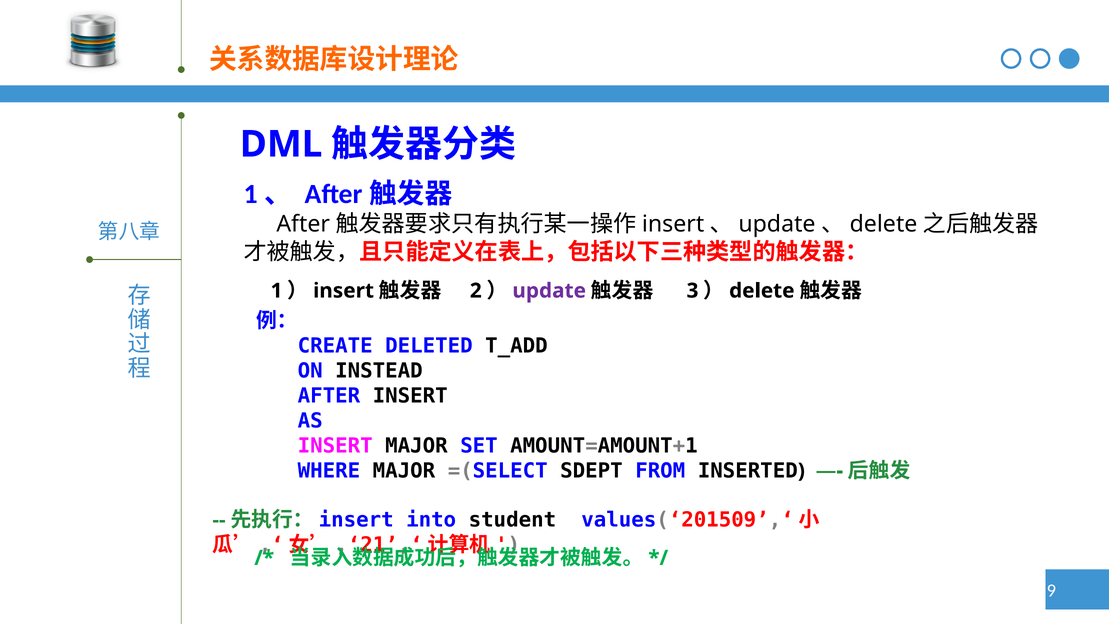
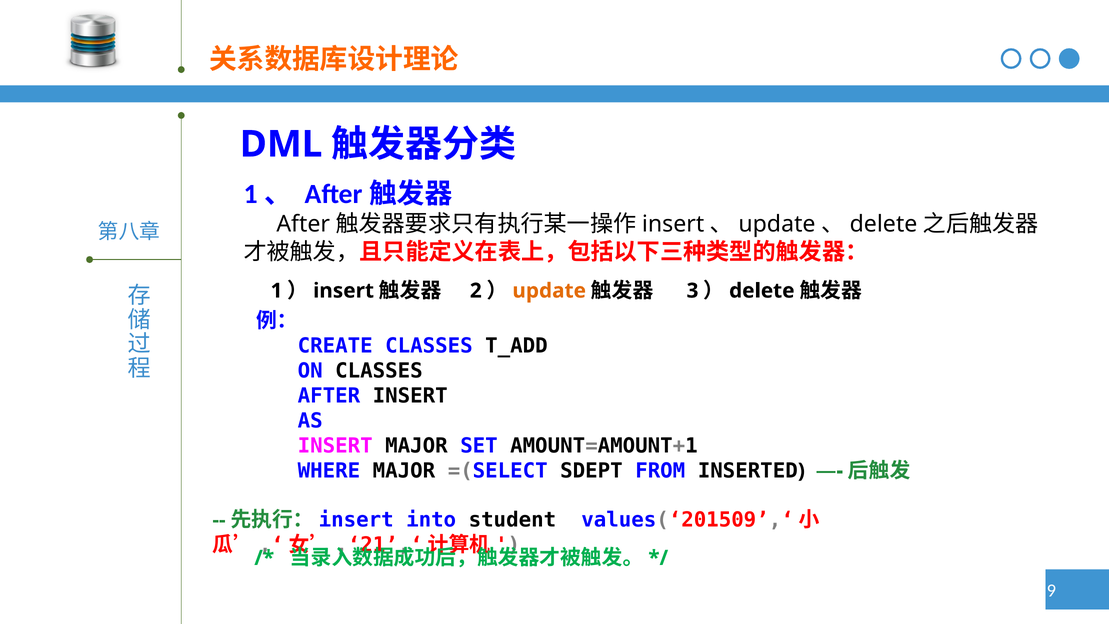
update at (549, 291) colour: purple -> orange
CREATE DELETED: DELETED -> CLASSES
ON INSTEAD: INSTEAD -> CLASSES
